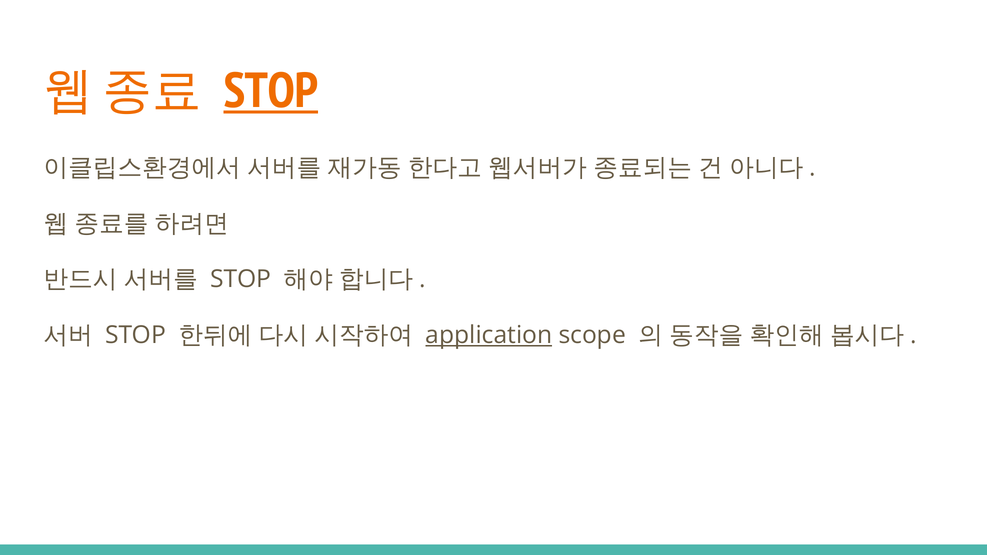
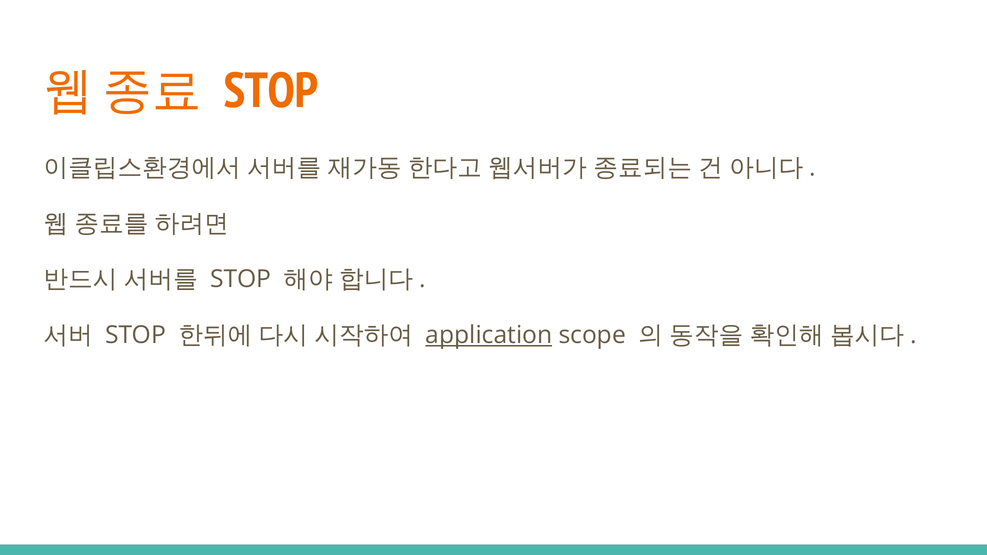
STOP at (271, 91) underline: present -> none
